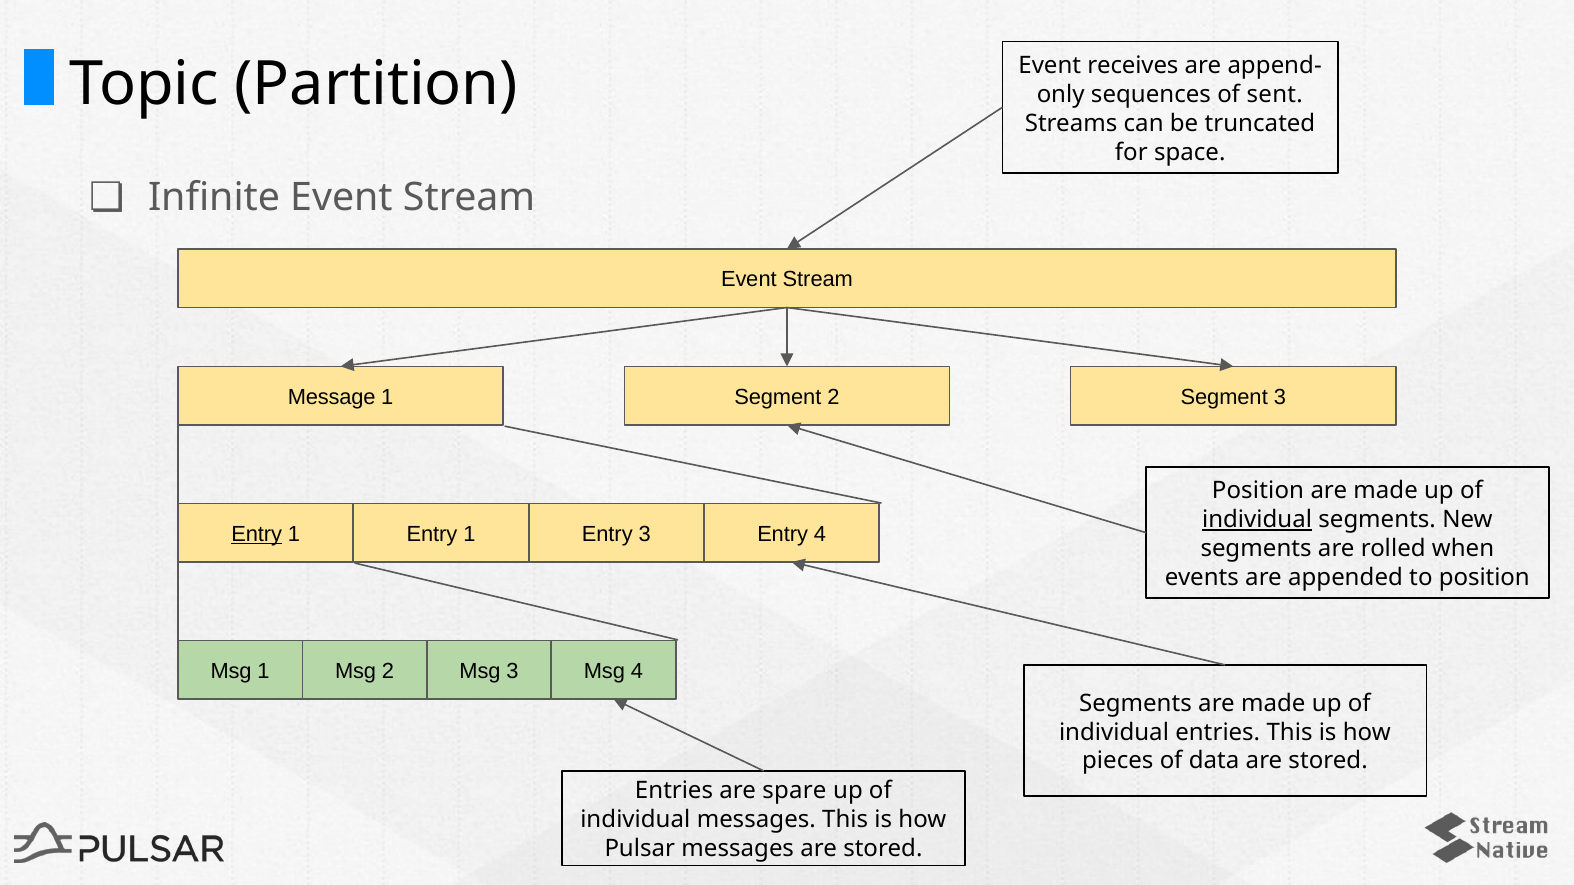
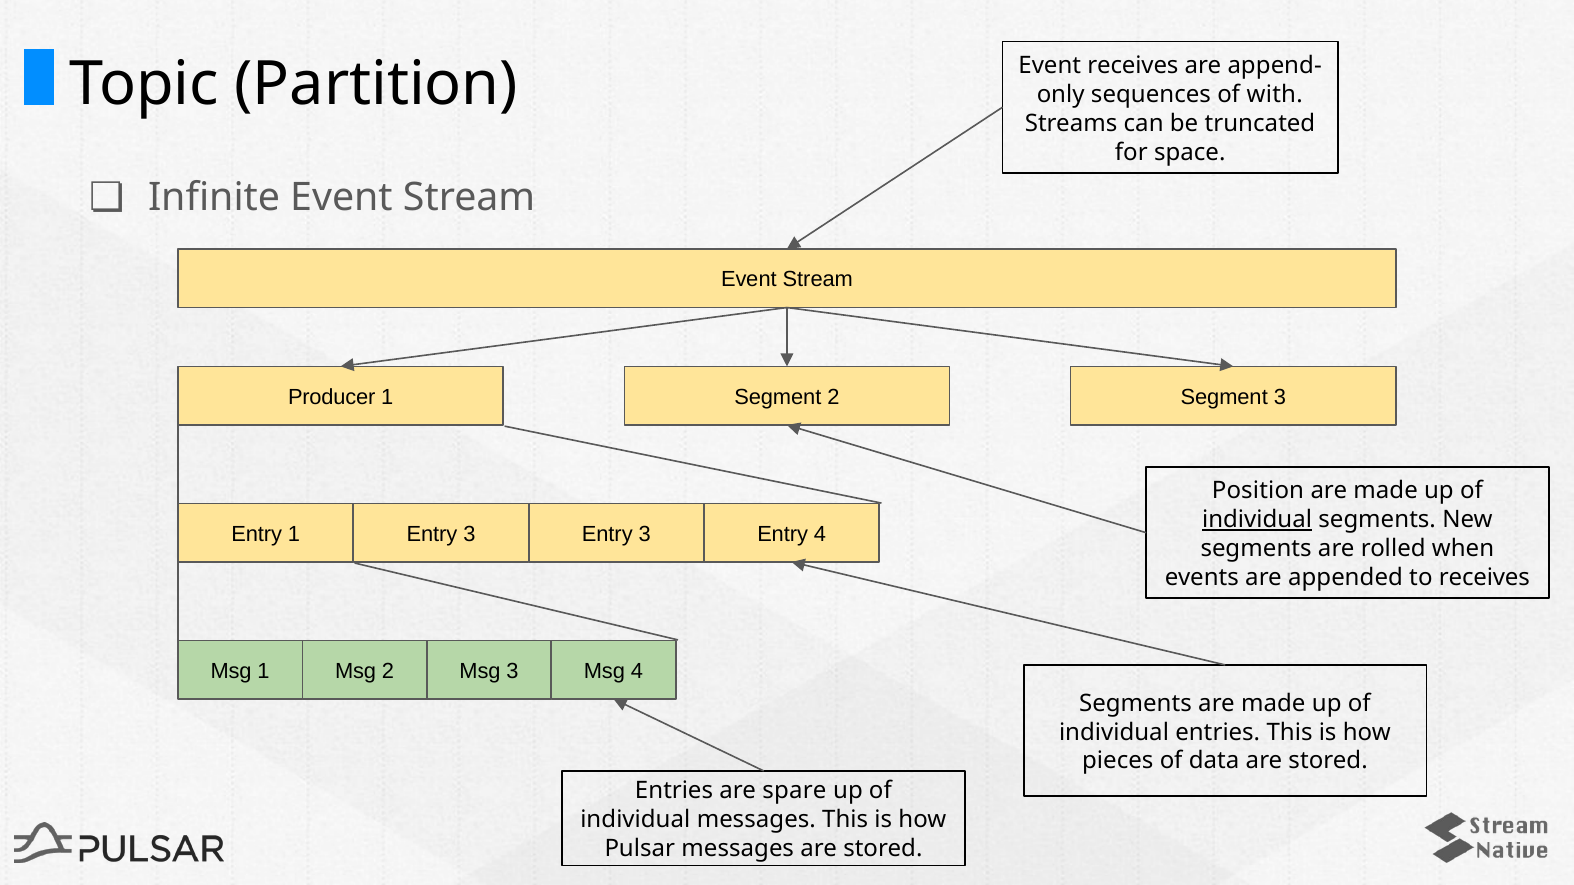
sent: sent -> with
Message: Message -> Producer
Entry at (257, 534) underline: present -> none
1 Entry 1: 1 -> 3
to position: position -> receives
